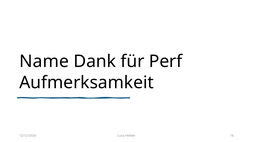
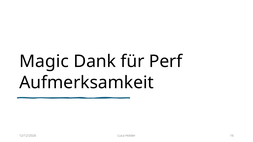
Name: Name -> Magic
